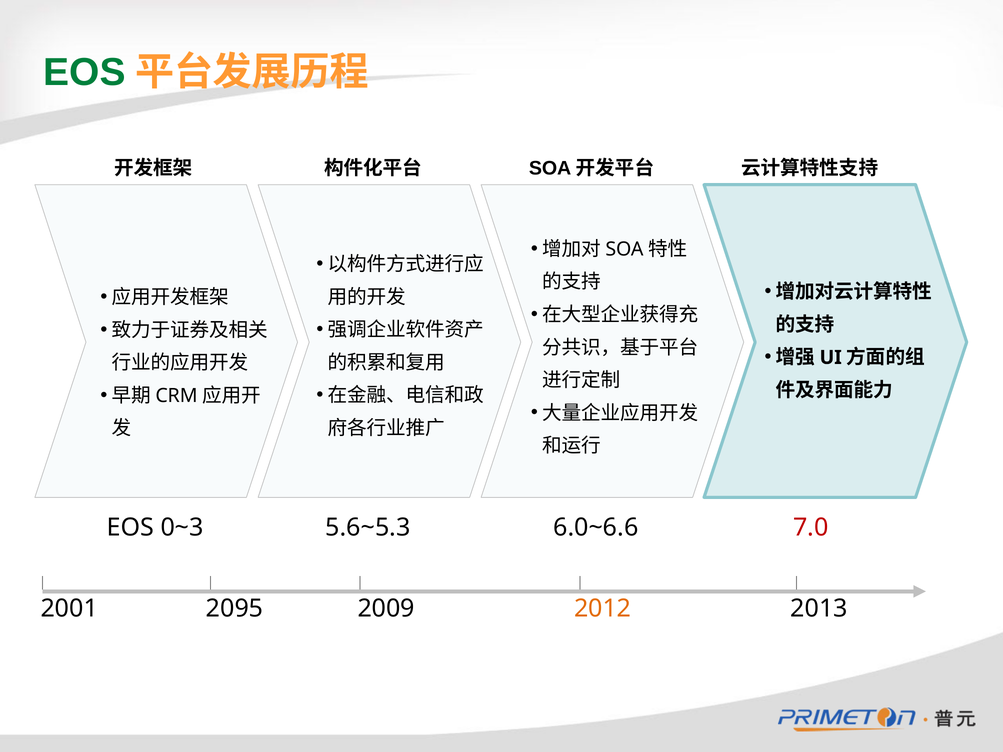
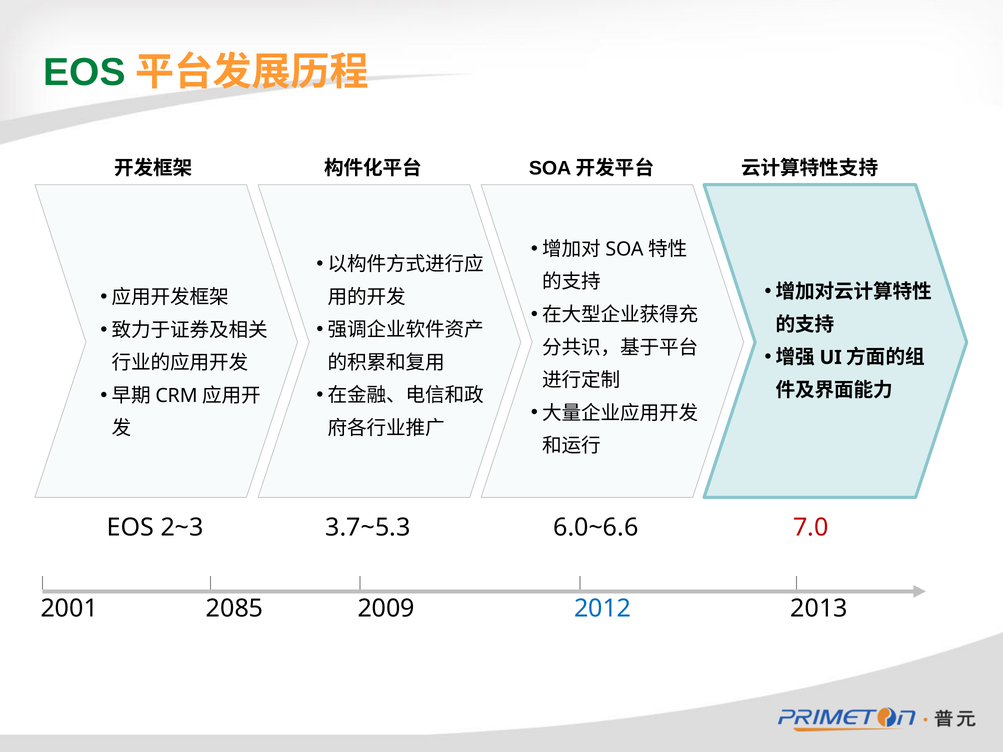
0~3: 0~3 -> 2~3
5.6~5.3: 5.6~5.3 -> 3.7~5.3
2095: 2095 -> 2085
2012 colour: orange -> blue
